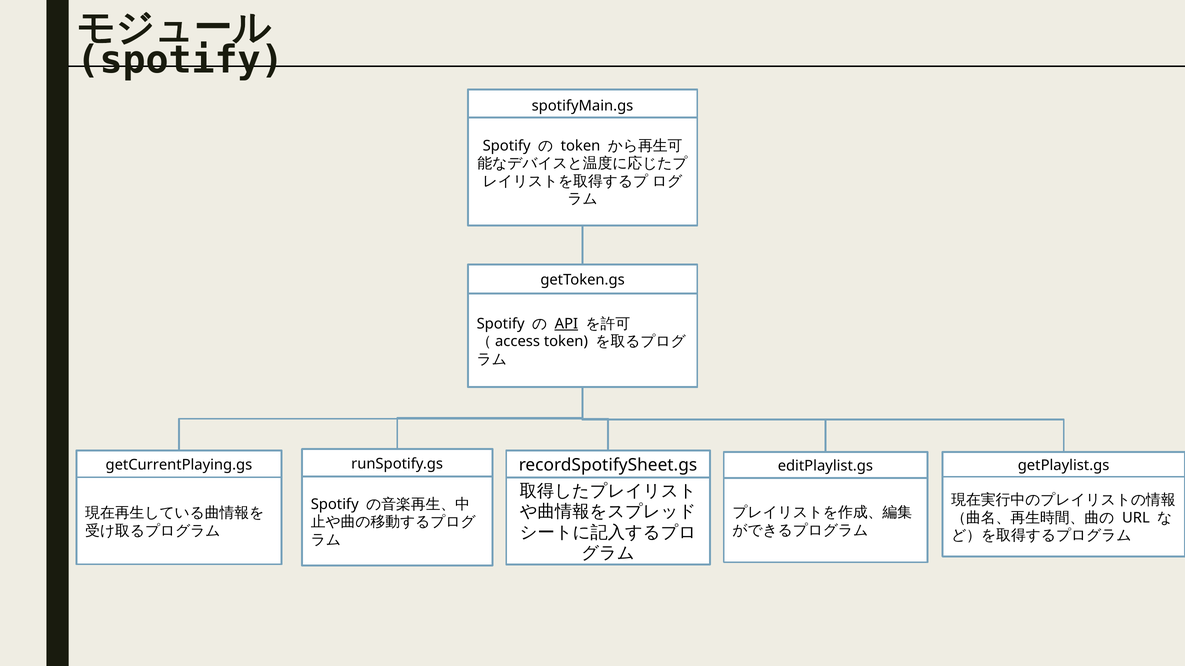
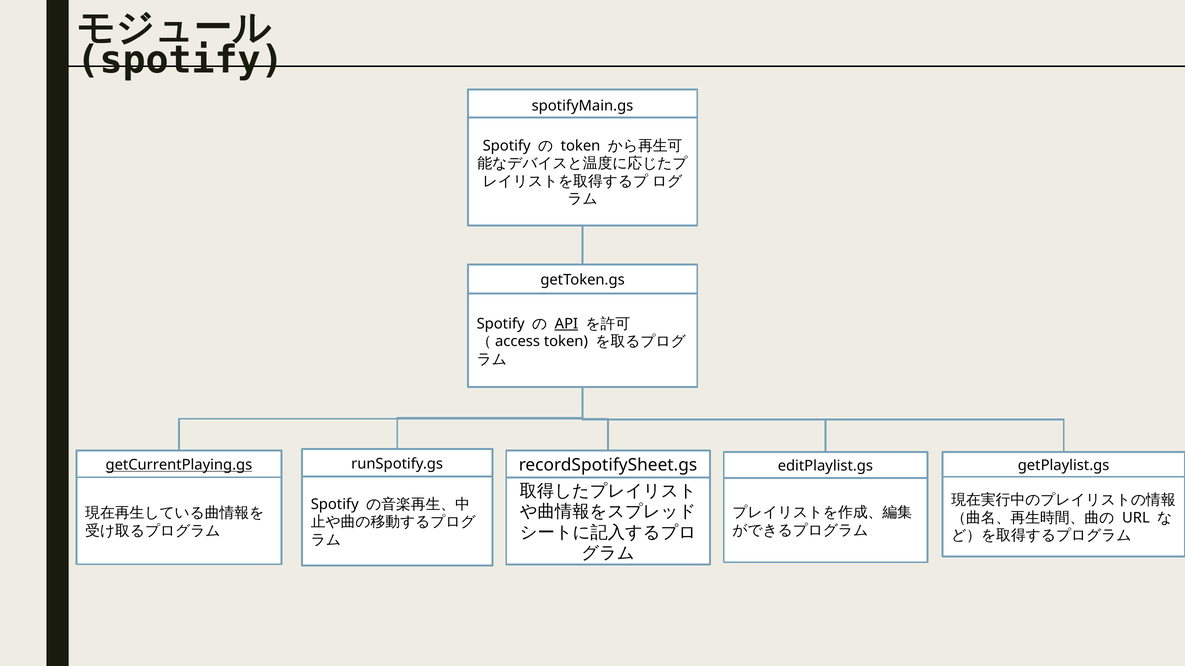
getCurrentPlaying.gs underline: none -> present
